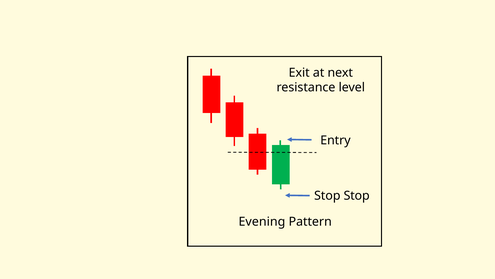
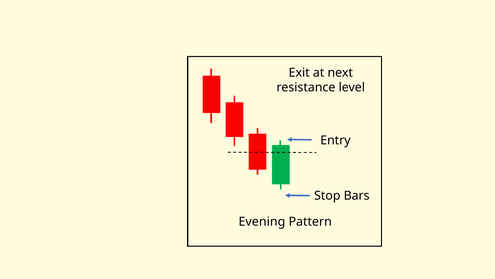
Stop Stop: Stop -> Bars
